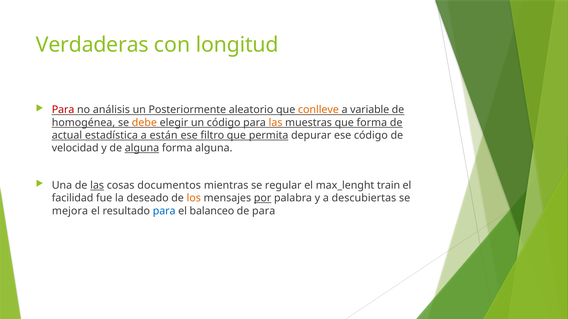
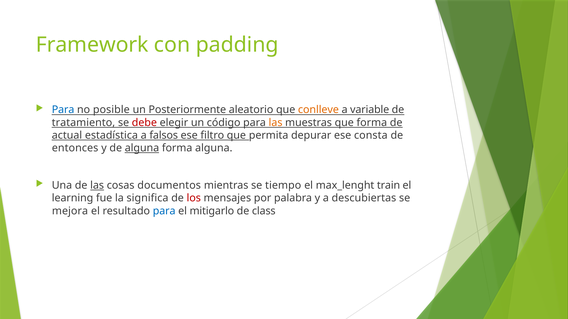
Verdaderas: Verdaderas -> Framework
longitud: longitud -> padding
Para at (63, 110) colour: red -> blue
análisis: análisis -> posible
homogénea: homogénea -> tratamiento
debe colour: orange -> red
están: están -> falsos
permita underline: present -> none
ese código: código -> consta
velocidad: velocidad -> entonces
regular: regular -> tiempo
facilidad: facilidad -> learning
deseado: deseado -> significa
los colour: orange -> red
por underline: present -> none
balanceo: balanceo -> mitigarlo
de para: para -> class
